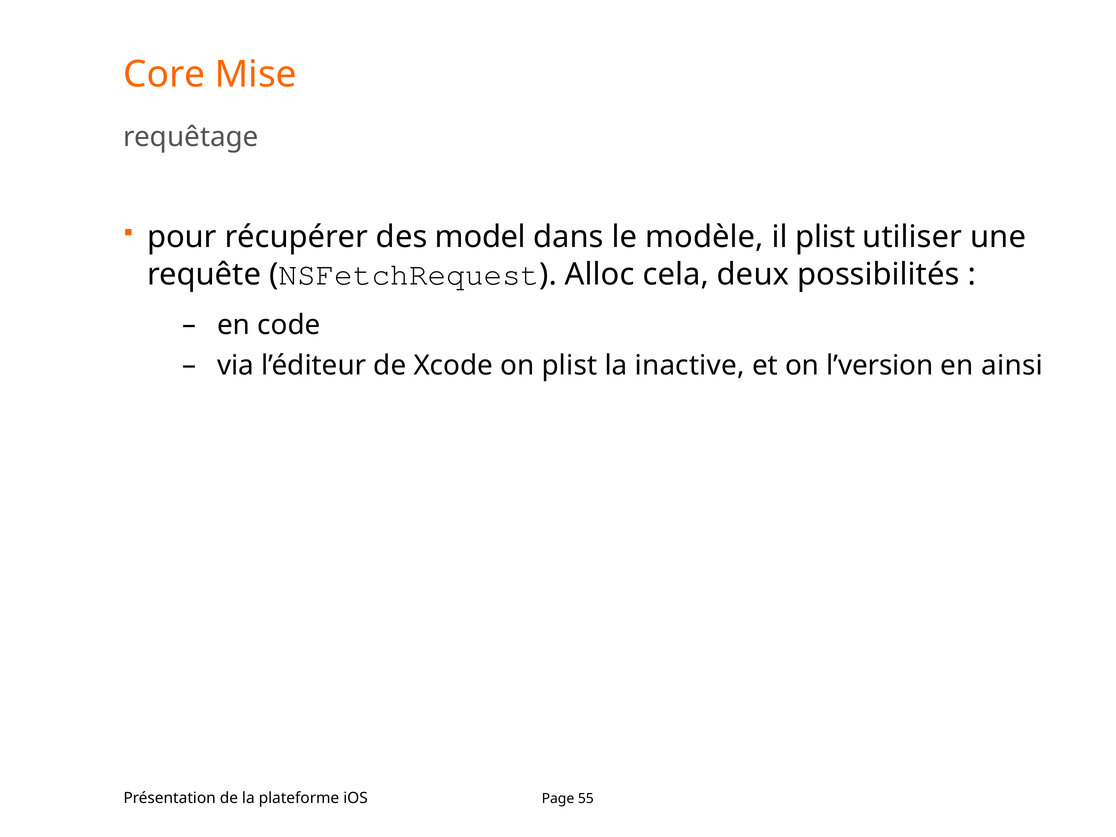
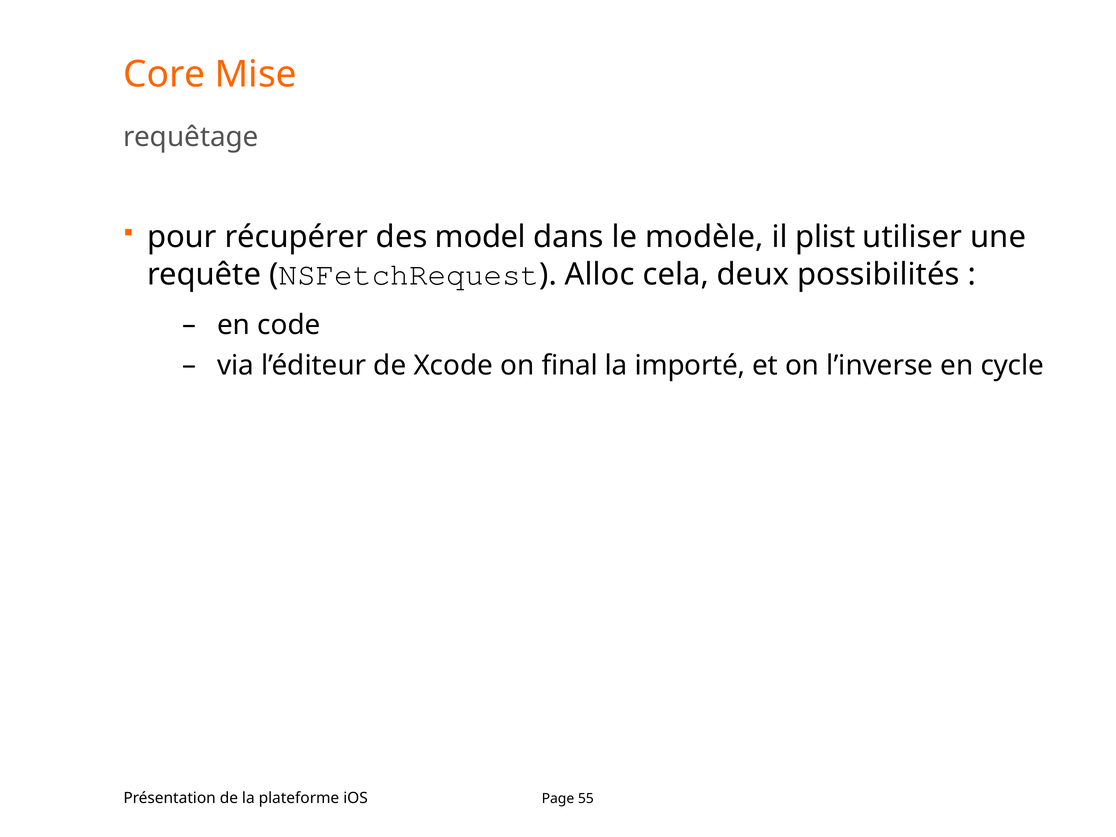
on plist: plist -> final
inactive: inactive -> importé
l’version: l’version -> l’inverse
ainsi: ainsi -> cycle
